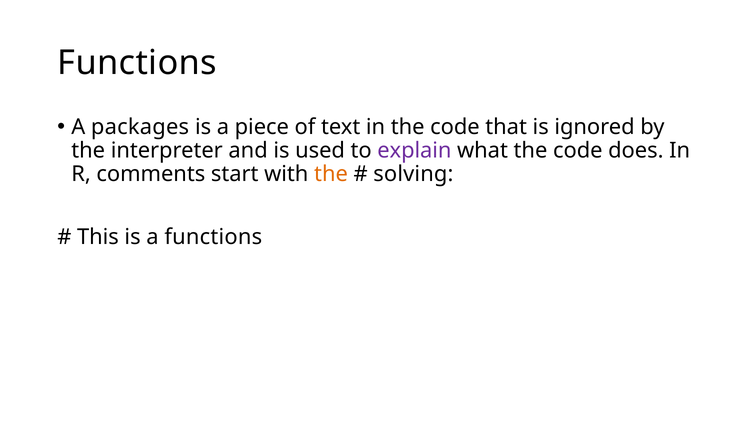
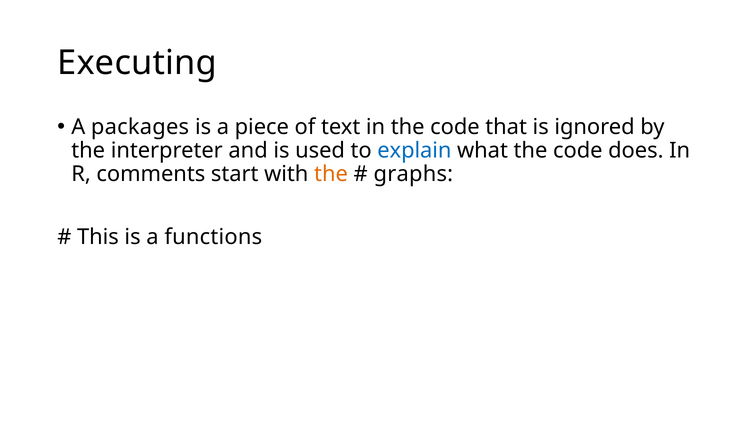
Functions at (137, 63): Functions -> Executing
explain colour: purple -> blue
solving: solving -> graphs
